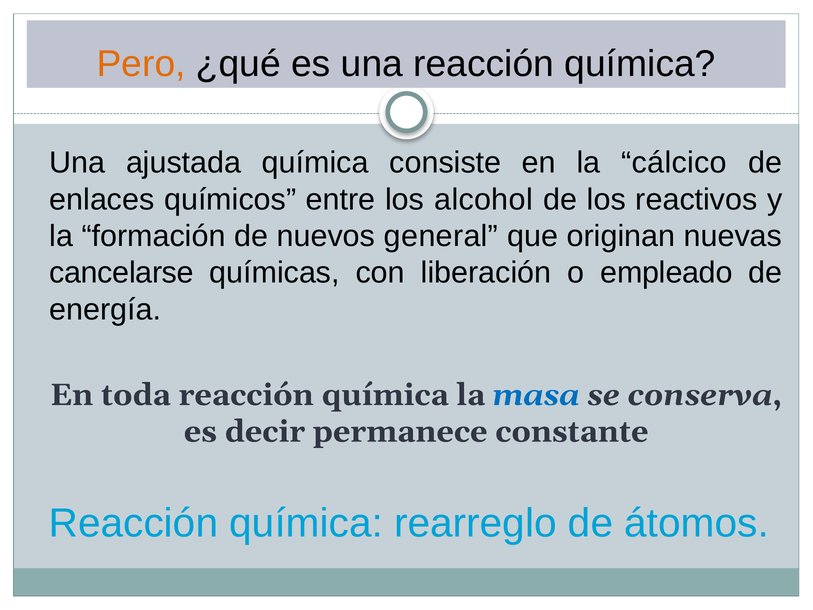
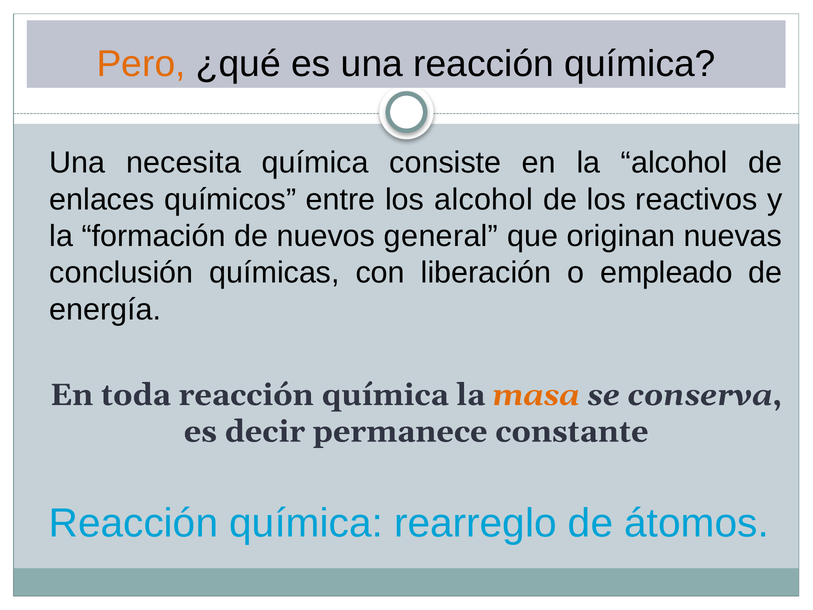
ajustada: ajustada -> necesita
la cálcico: cálcico -> alcohol
cancelarse: cancelarse -> conclusión
masa colour: blue -> orange
